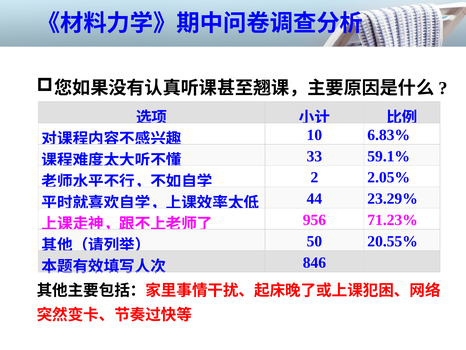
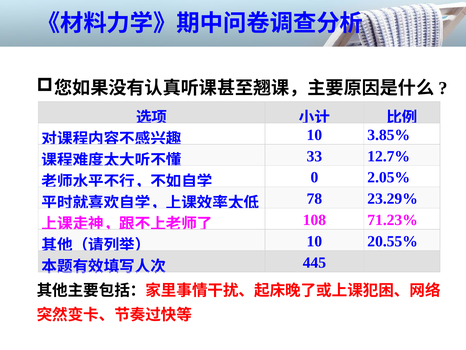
6.83%: 6.83% -> 3.85%
59.1%: 59.1% -> 12.7%
2: 2 -> 0
44: 44 -> 78
956: 956 -> 108
50 at (314, 241): 50 -> 10
846: 846 -> 445
